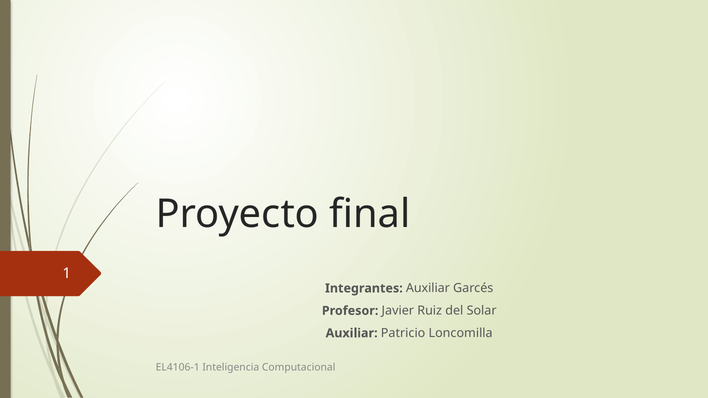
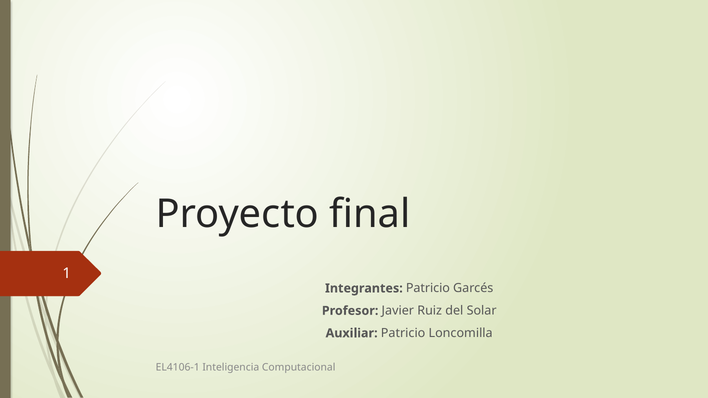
Integrantes Auxiliar: Auxiliar -> Patricio
